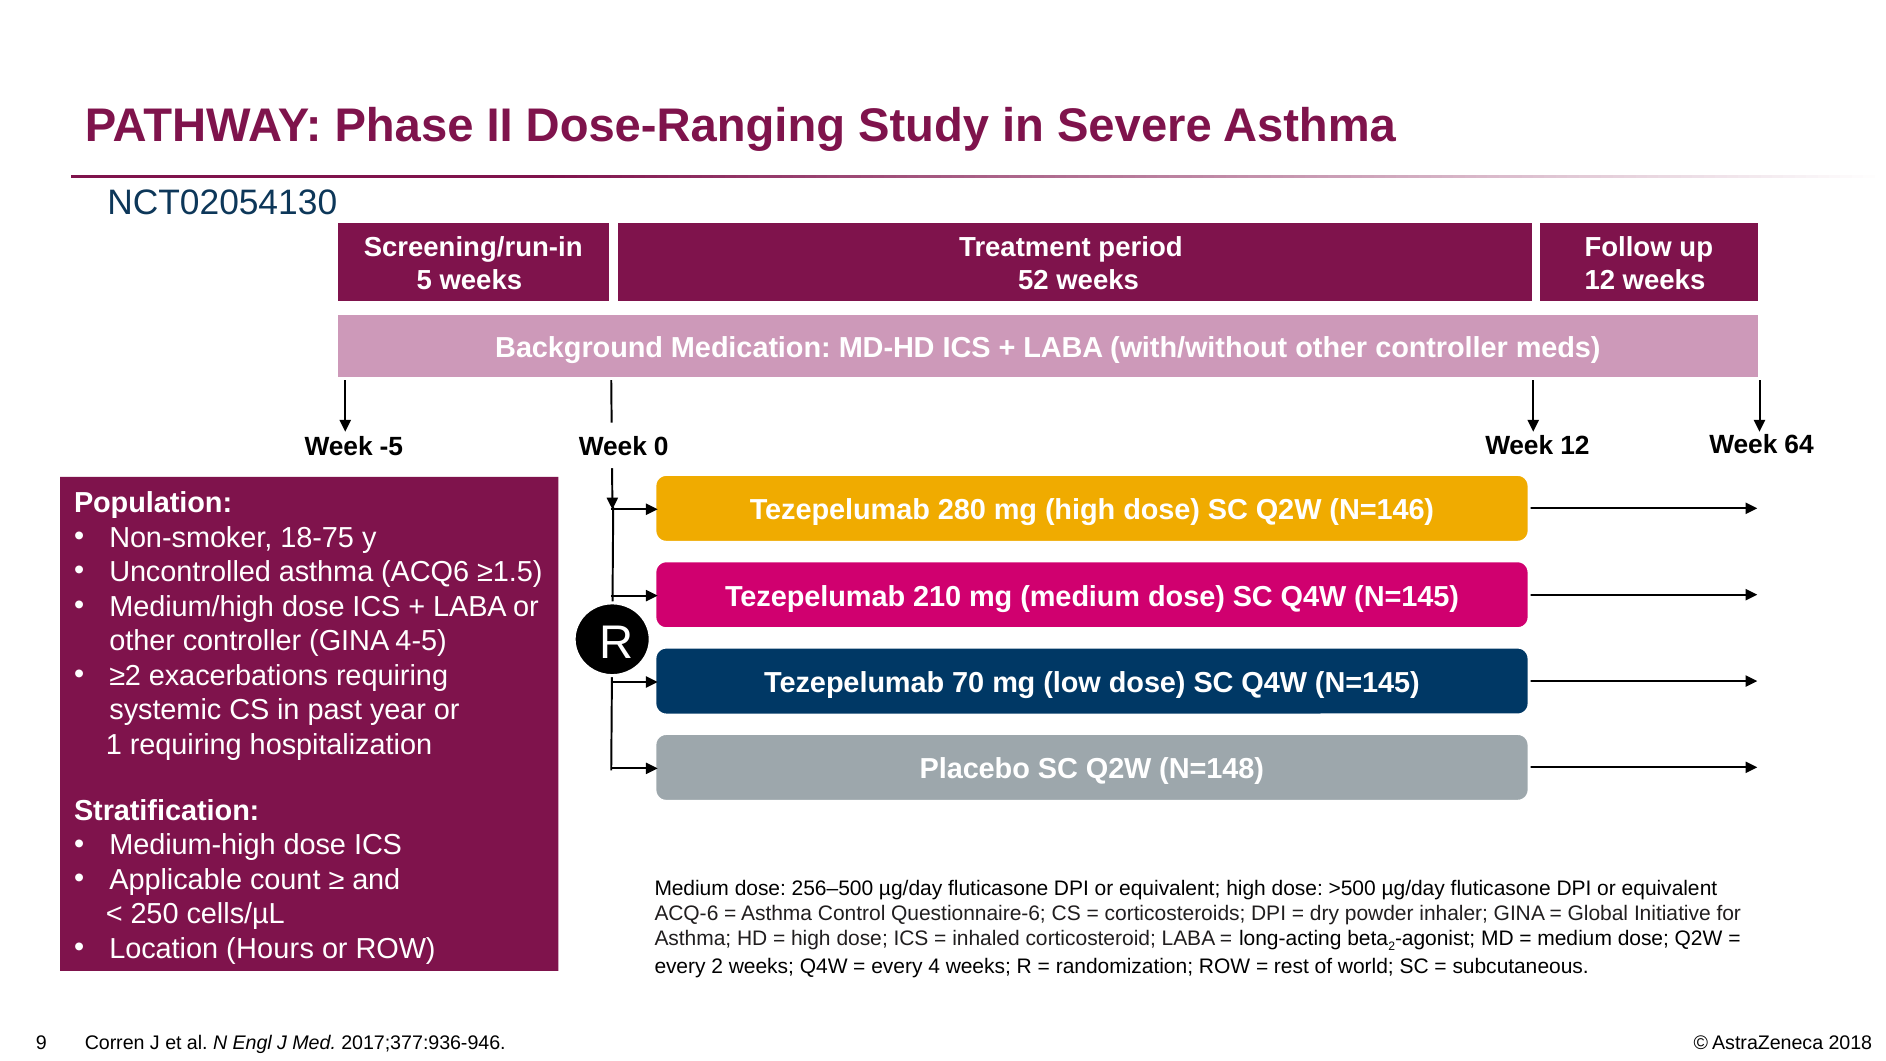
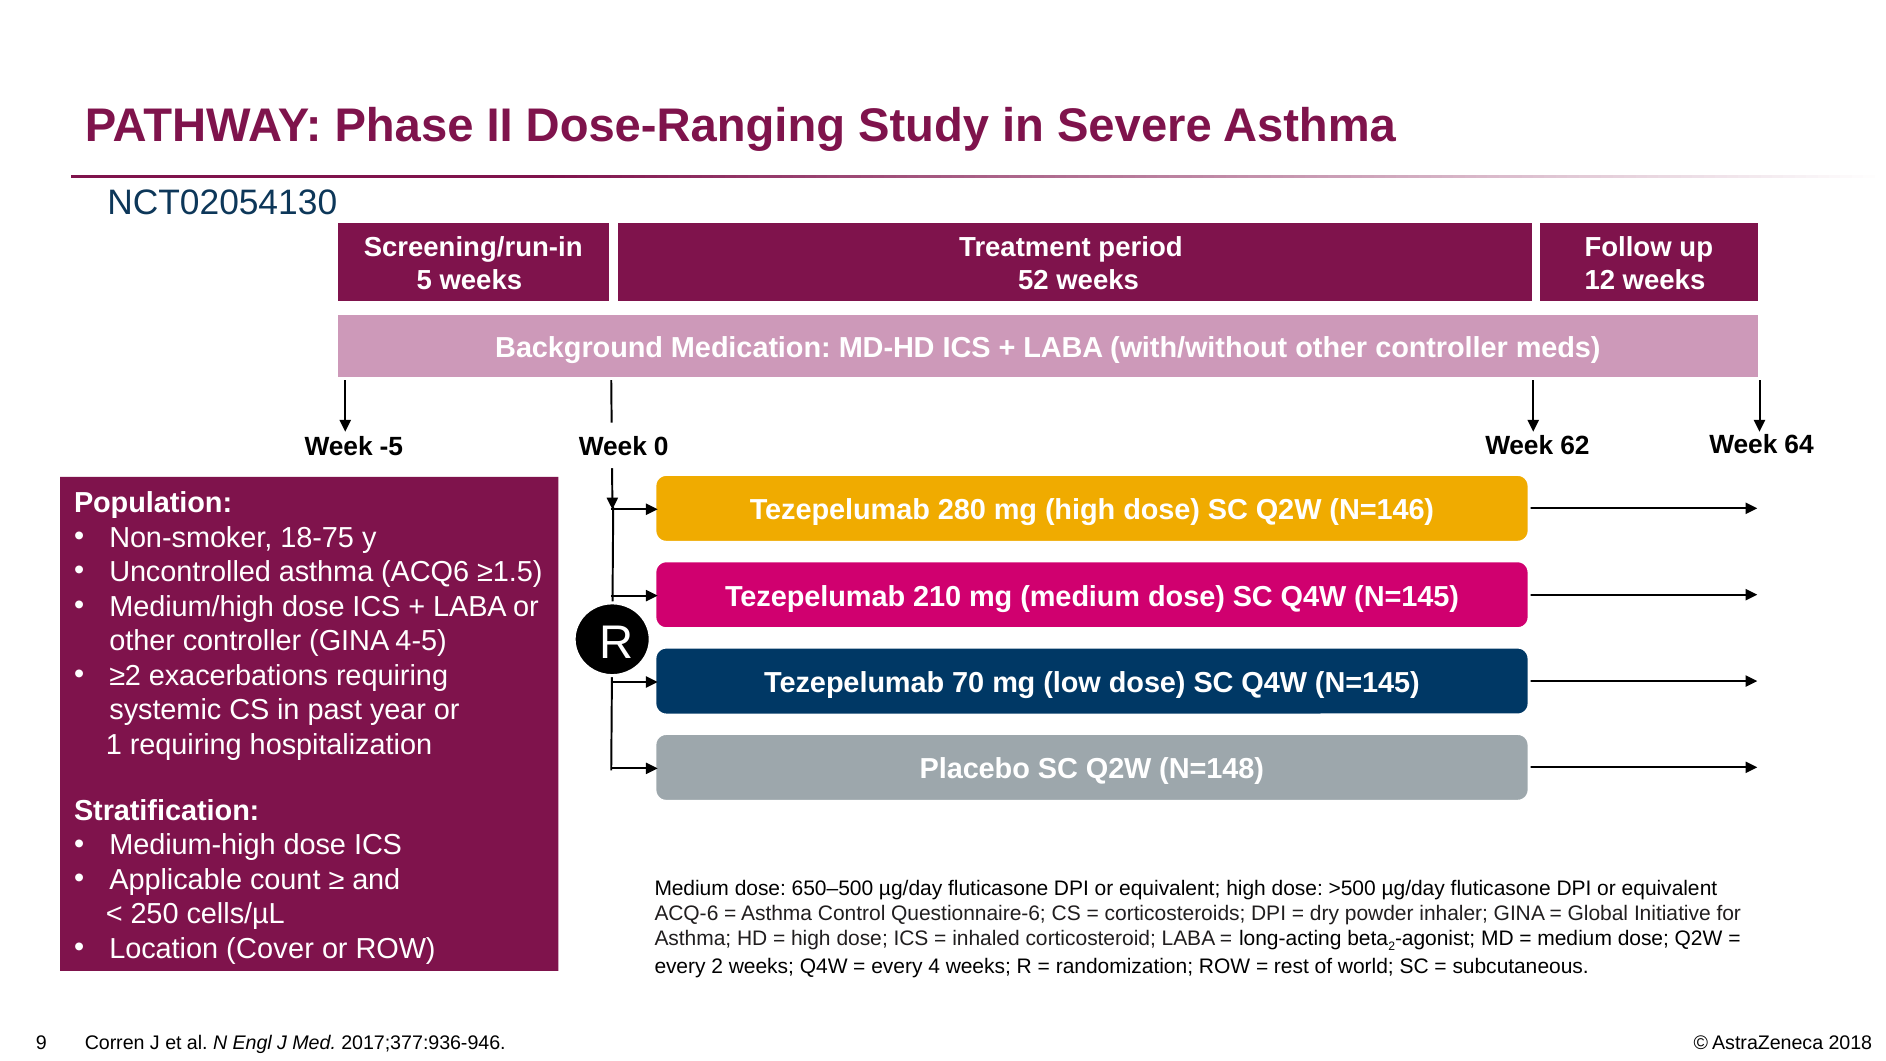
Week 12: 12 -> 62
256–500: 256–500 -> 650–500
Hours: Hours -> Cover
